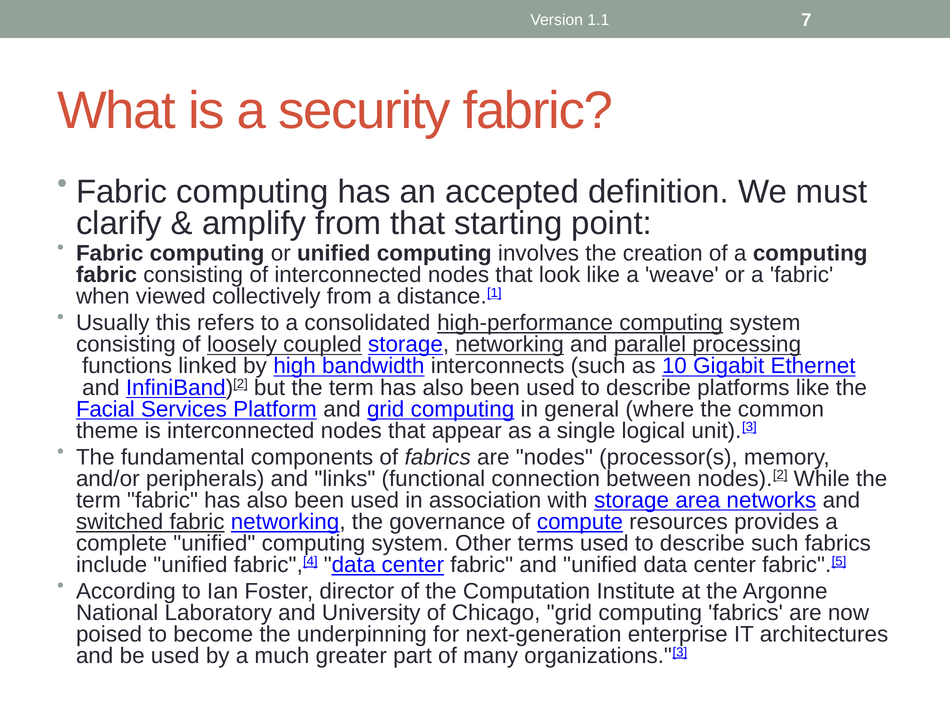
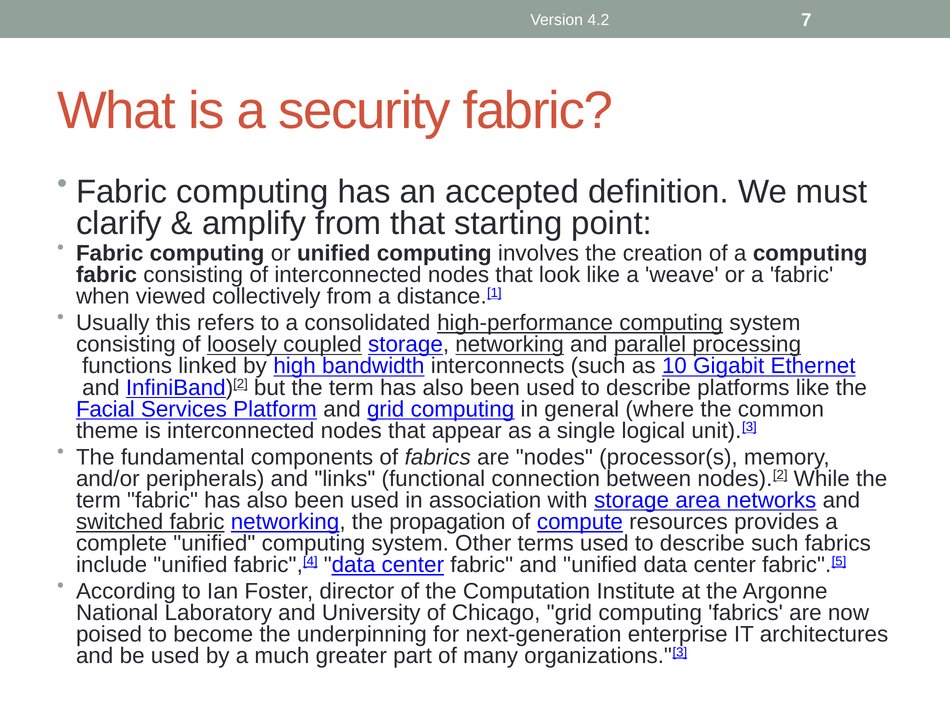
1.1: 1.1 -> 4.2
governance: governance -> propagation
